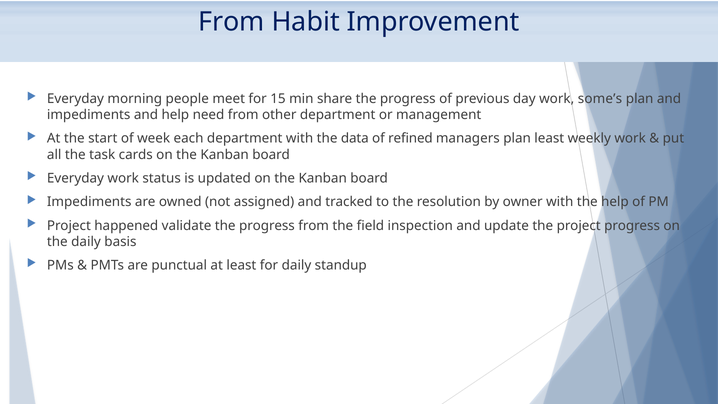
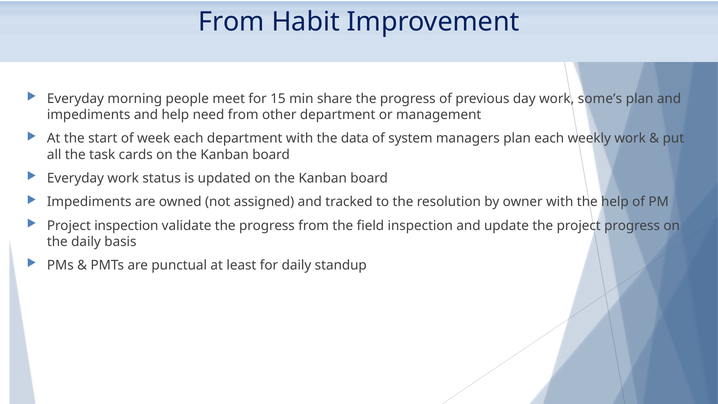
refined: refined -> system
plan least: least -> each
Project happened: happened -> inspection
